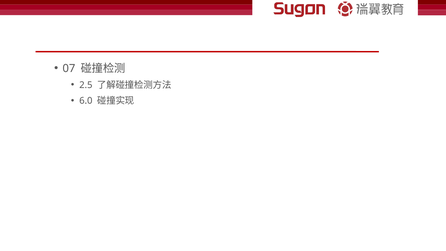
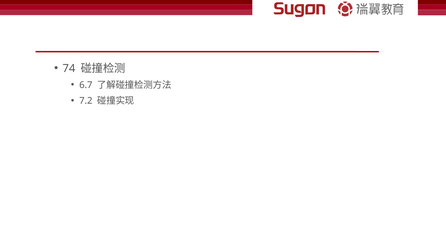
07: 07 -> 74
2.5: 2.5 -> 6.7
6.0: 6.0 -> 7.2
